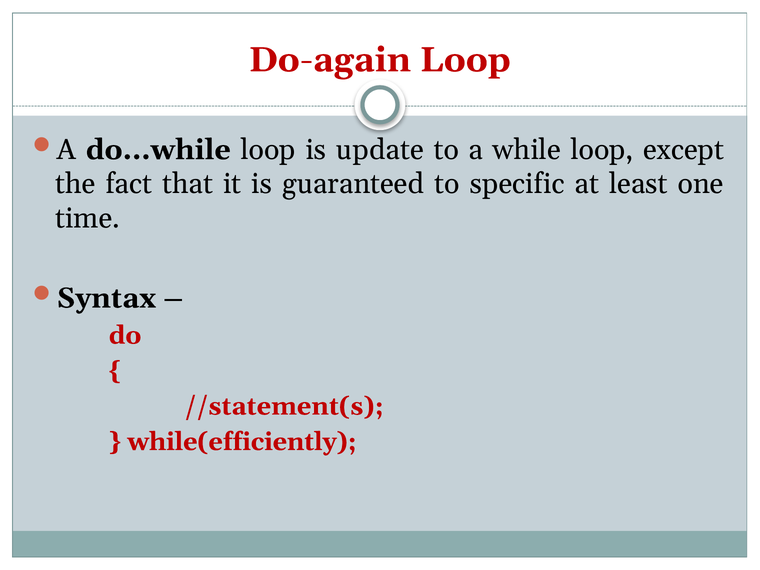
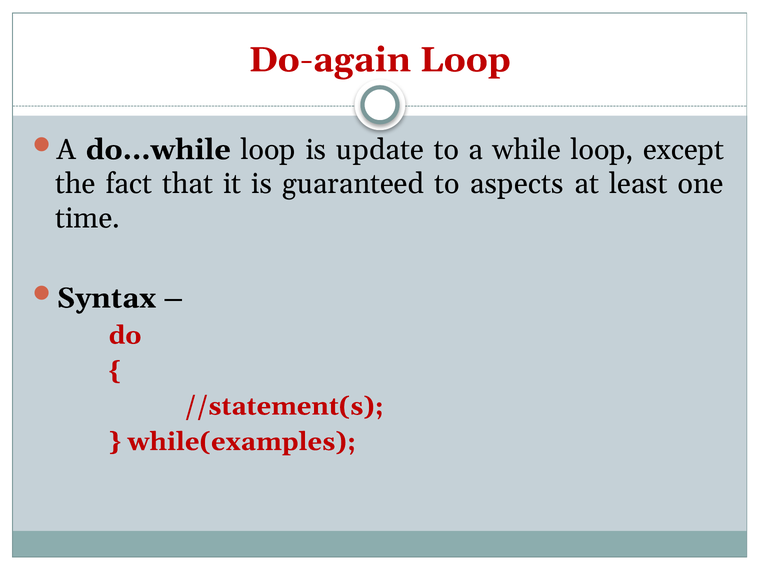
specific: specific -> aspects
while(efficiently: while(efficiently -> while(examples
